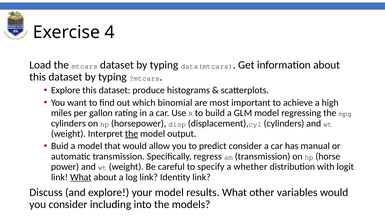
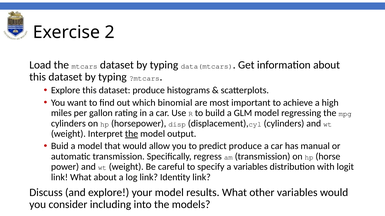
4: 4 -> 2
predict consider: consider -> produce
a whether: whether -> variables
What at (81, 178) underline: present -> none
